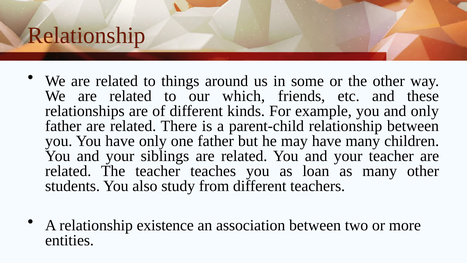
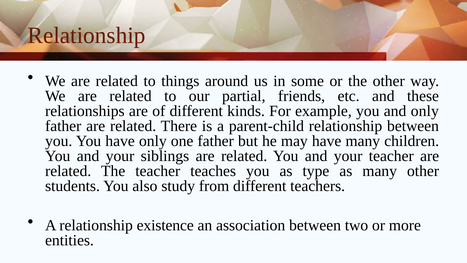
which: which -> partial
loan: loan -> type
